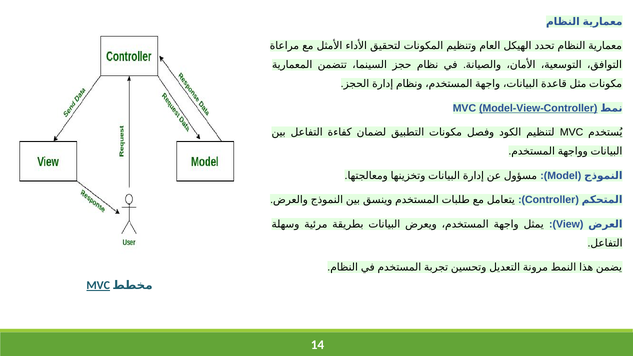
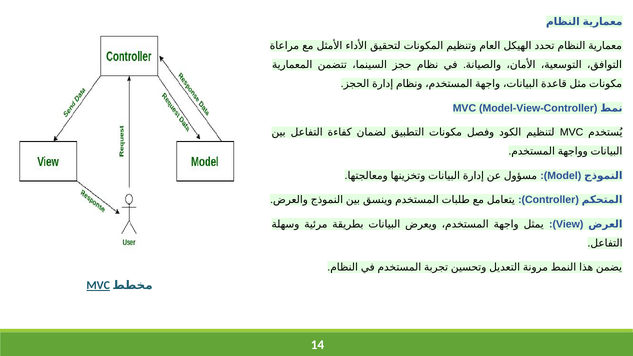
Model-View-Controller underline: present -> none
